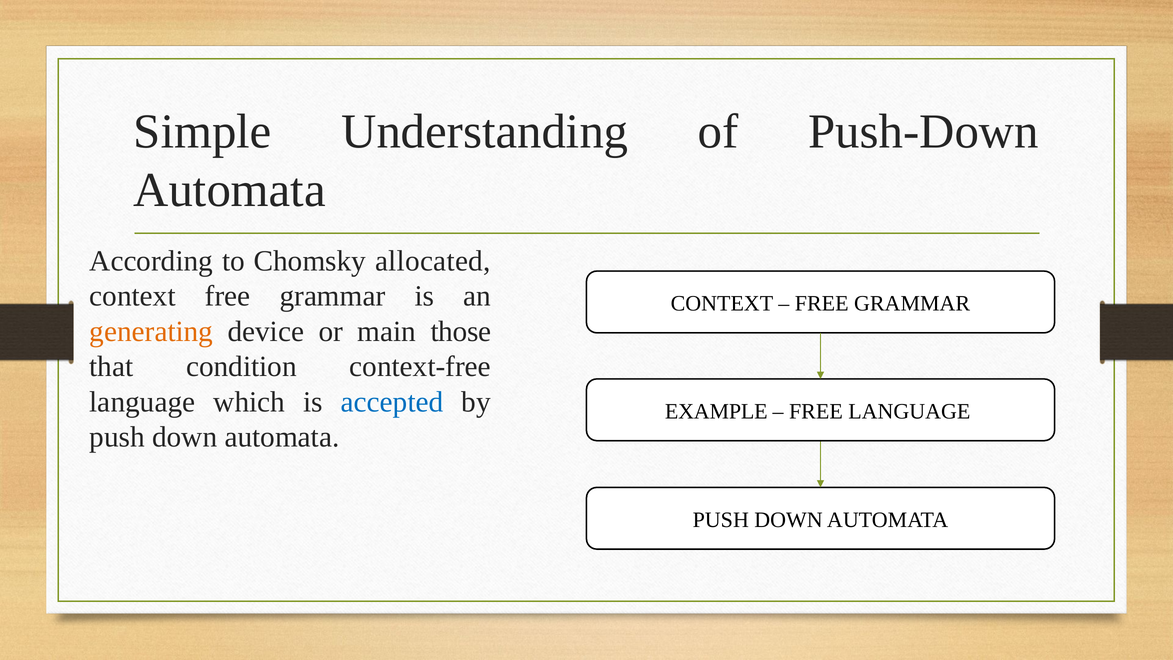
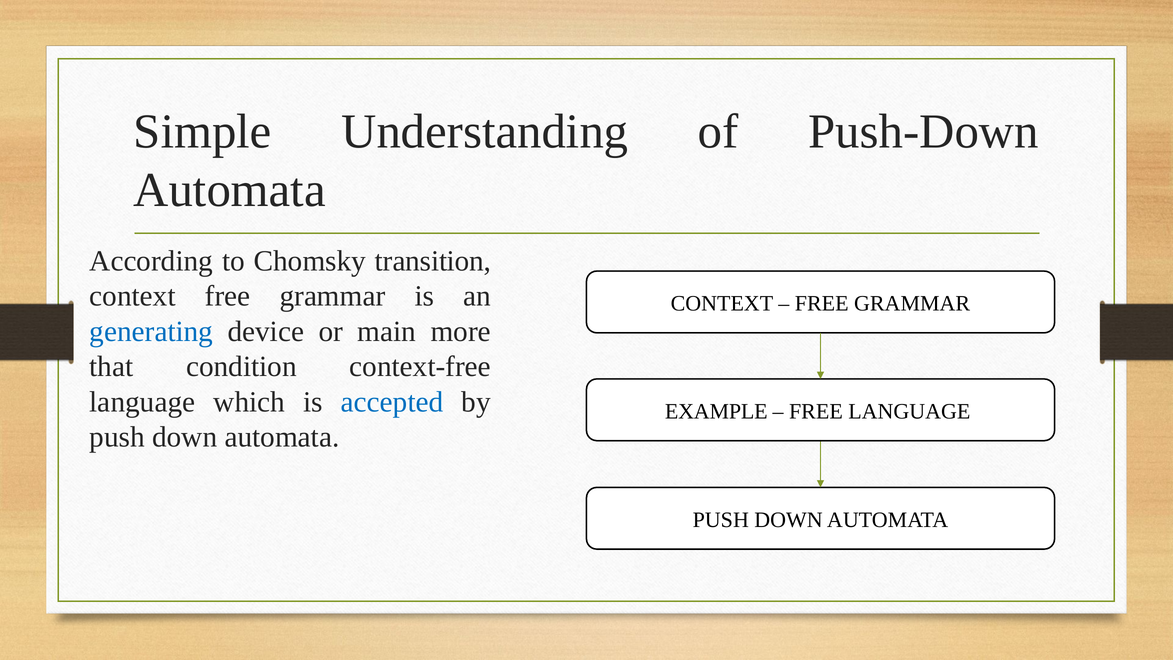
allocated: allocated -> transition
generating colour: orange -> blue
those: those -> more
